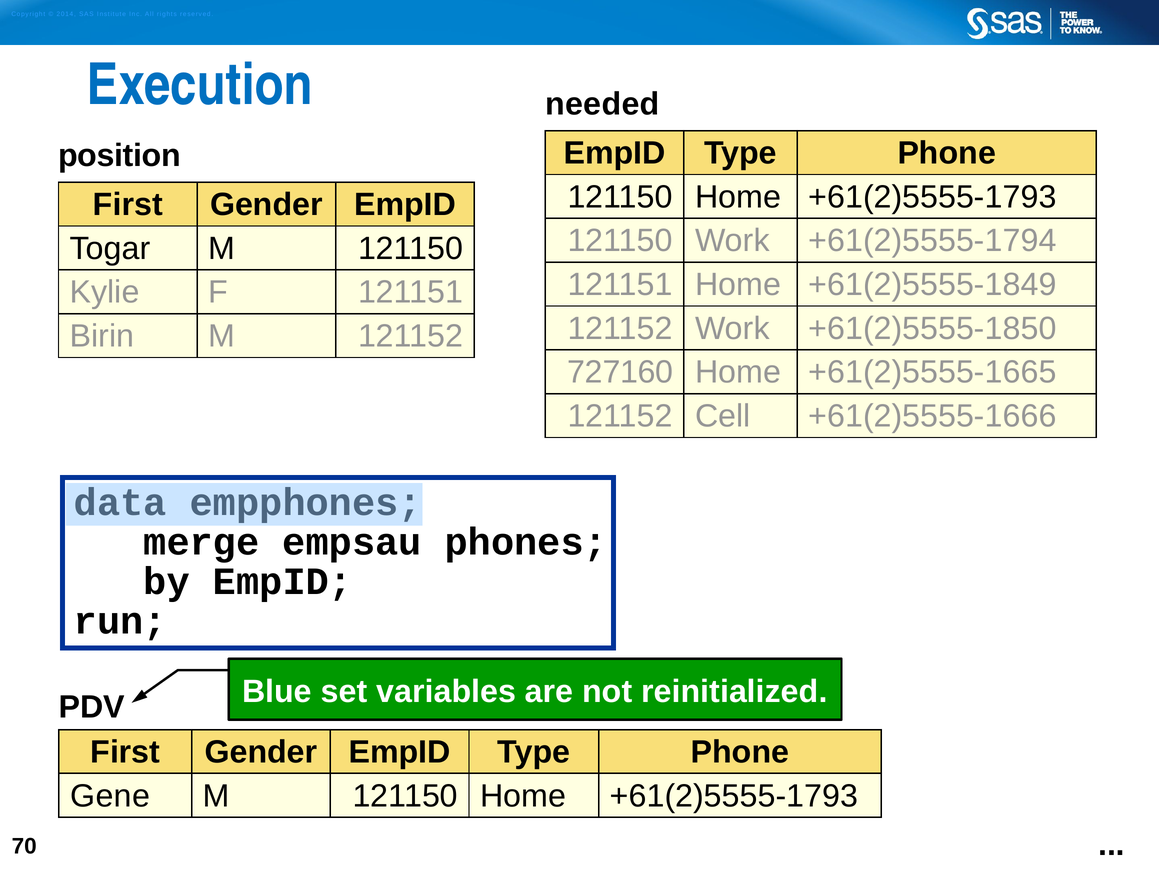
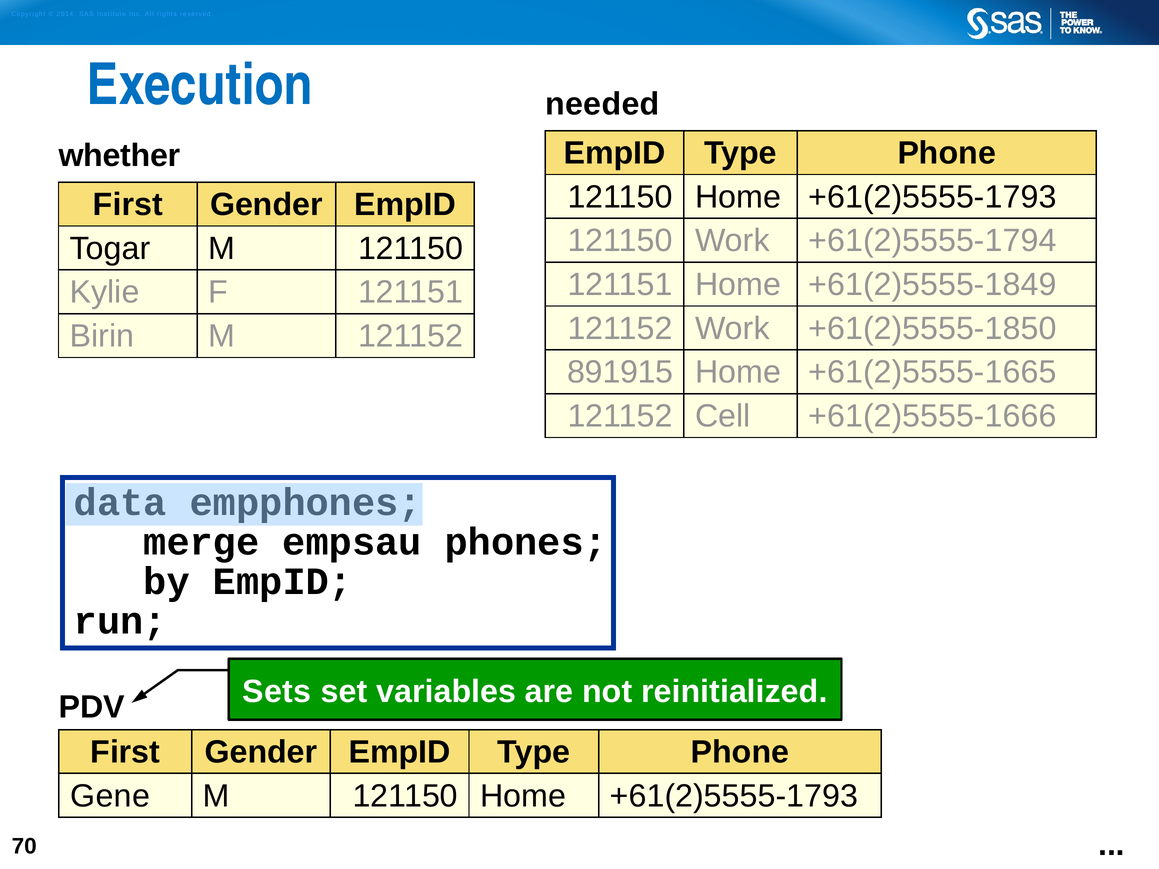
position: position -> whether
727160: 727160 -> 891915
Blue: Blue -> Sets
